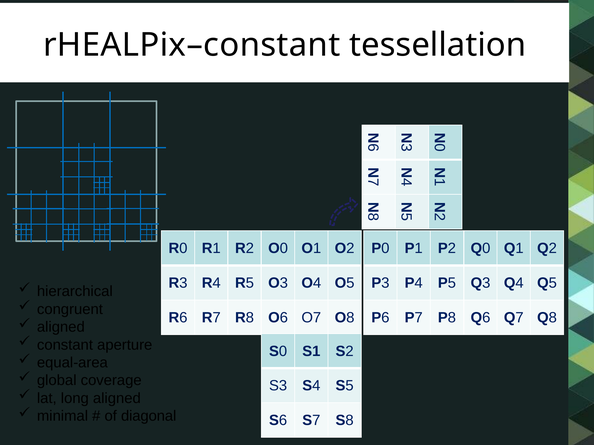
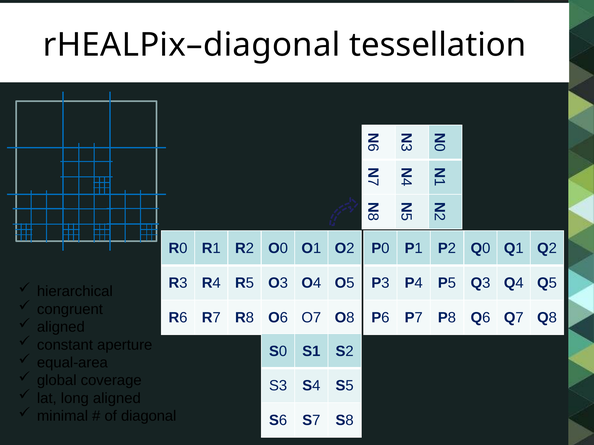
rHEALPix–constant: rHEALPix–constant -> rHEALPix–diagonal
